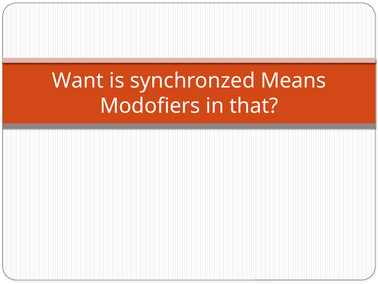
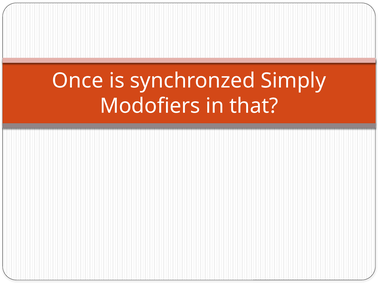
Want: Want -> Once
Means: Means -> Simply
